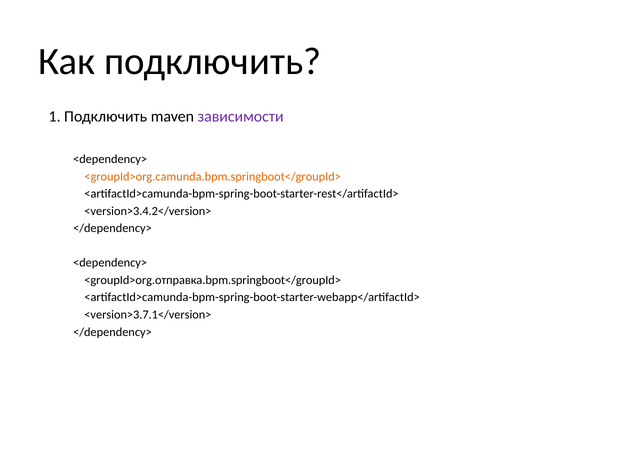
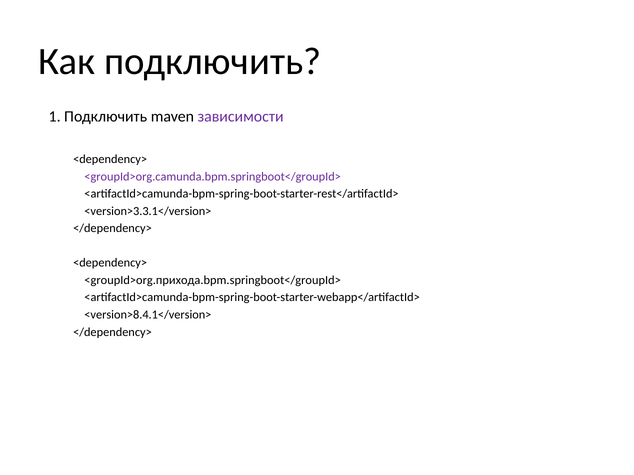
<groupId>org.camunda.bpm.springboot</groupId> colour: orange -> purple
<version>3.4.2</version>: <version>3.4.2</version> -> <version>3.3.1</version>
<groupId>org.отправка.bpm.springboot</groupId>: <groupId>org.отправка.bpm.springboot</groupId> -> <groupId>org.прихода.bpm.springboot</groupId>
<version>3.7.1</version>: <version>3.7.1</version> -> <version>8.4.1</version>
